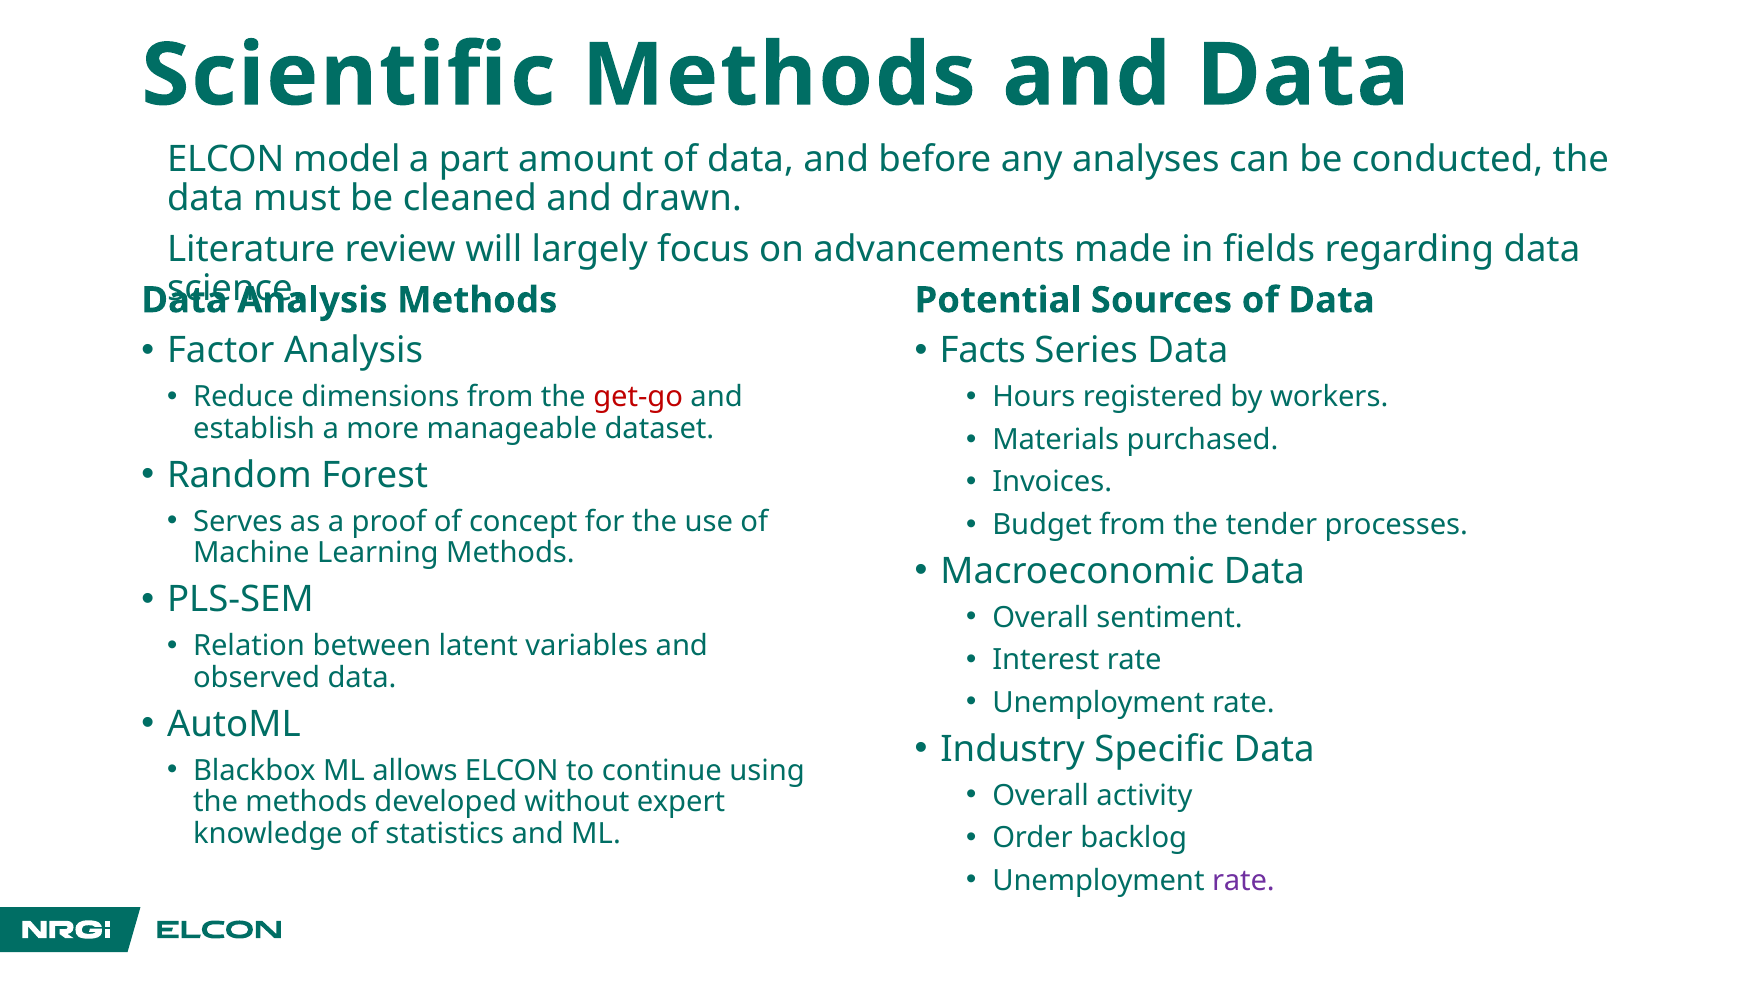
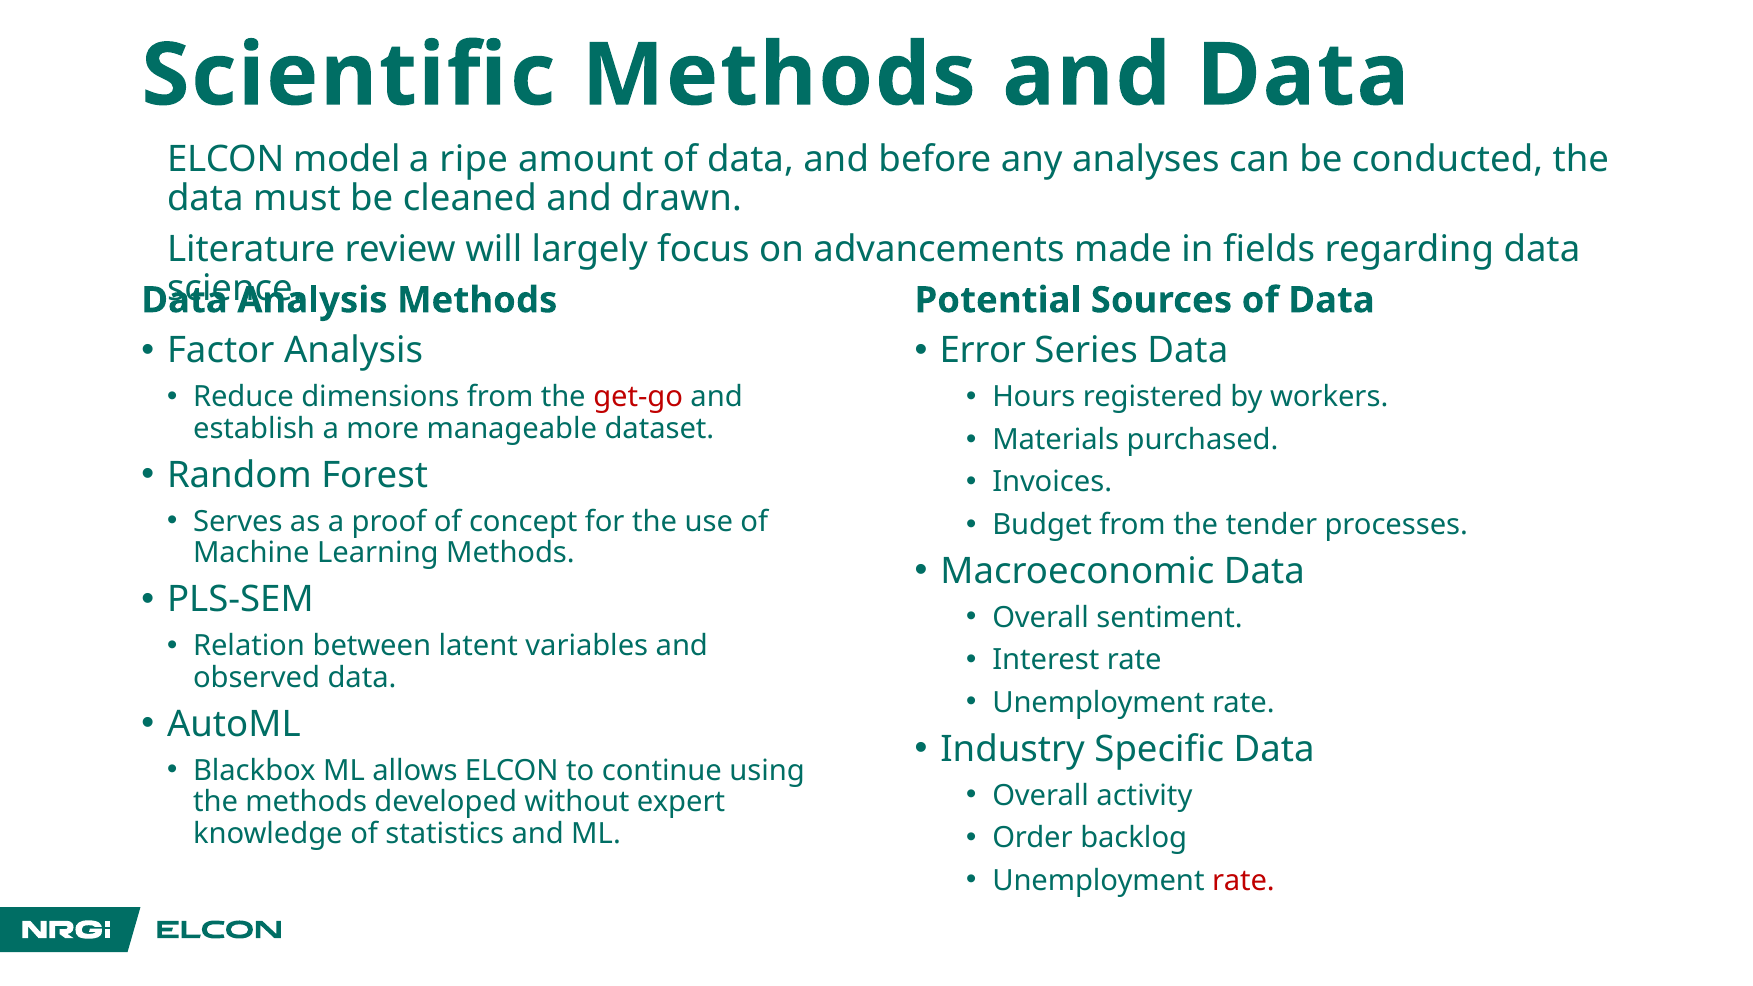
part: part -> ripe
Facts: Facts -> Error
rate at (1243, 880) colour: purple -> red
